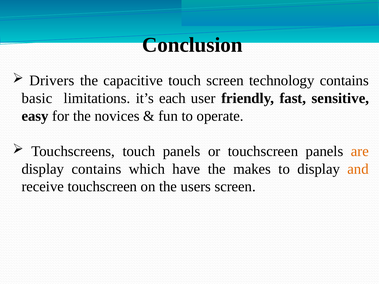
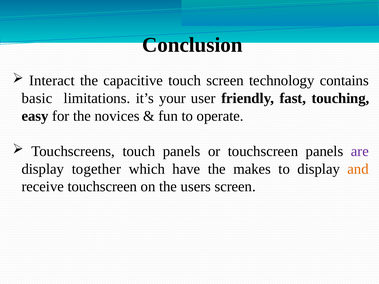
Drivers: Drivers -> Interact
each: each -> your
sensitive: sensitive -> touching
are colour: orange -> purple
display contains: contains -> together
